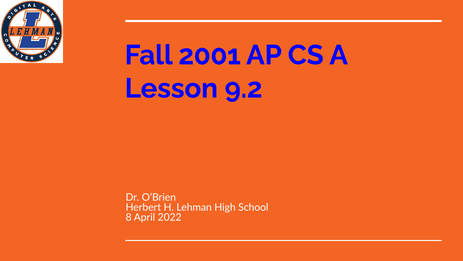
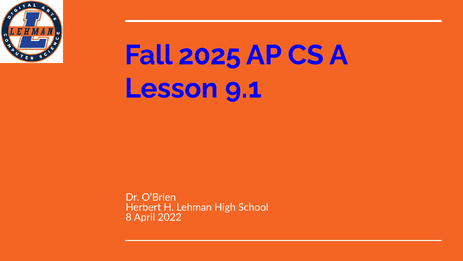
2001: 2001 -> 2025
9.2: 9.2 -> 9.1
